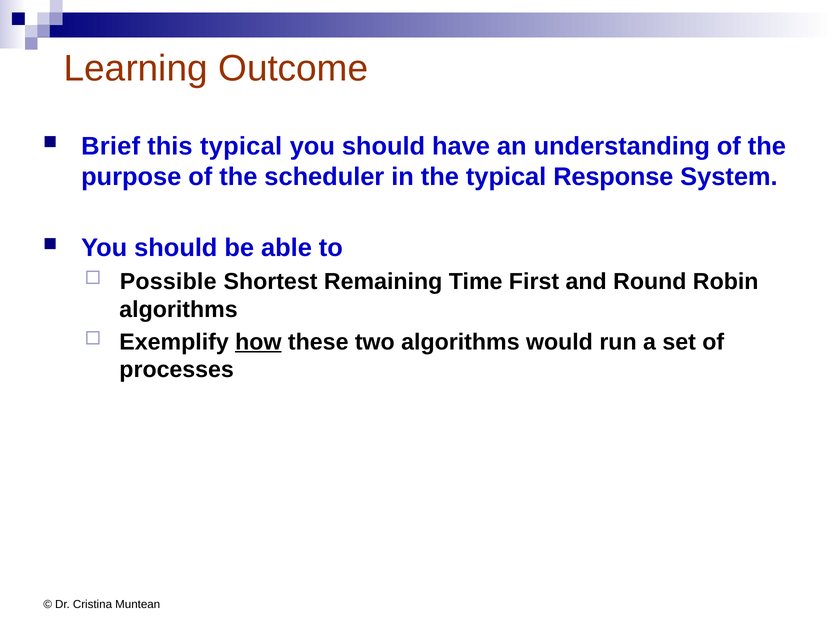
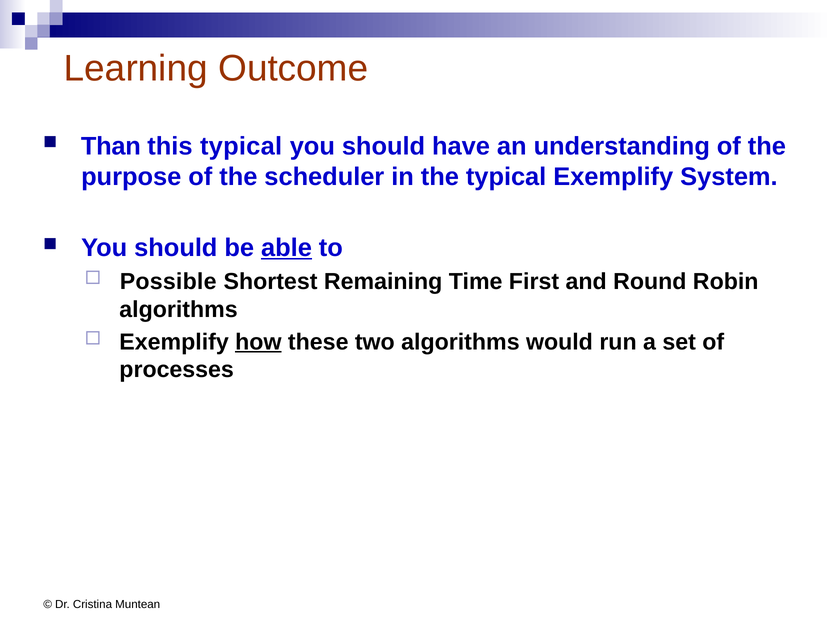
Brief: Brief -> Than
typical Response: Response -> Exemplify
able underline: none -> present
